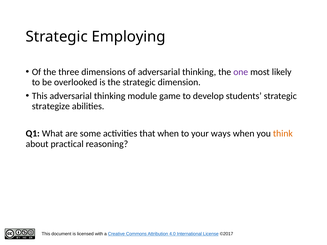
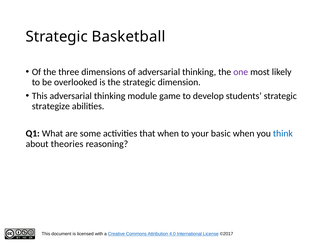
Employing: Employing -> Basketball
ways: ways -> basic
think colour: orange -> blue
practical: practical -> theories
